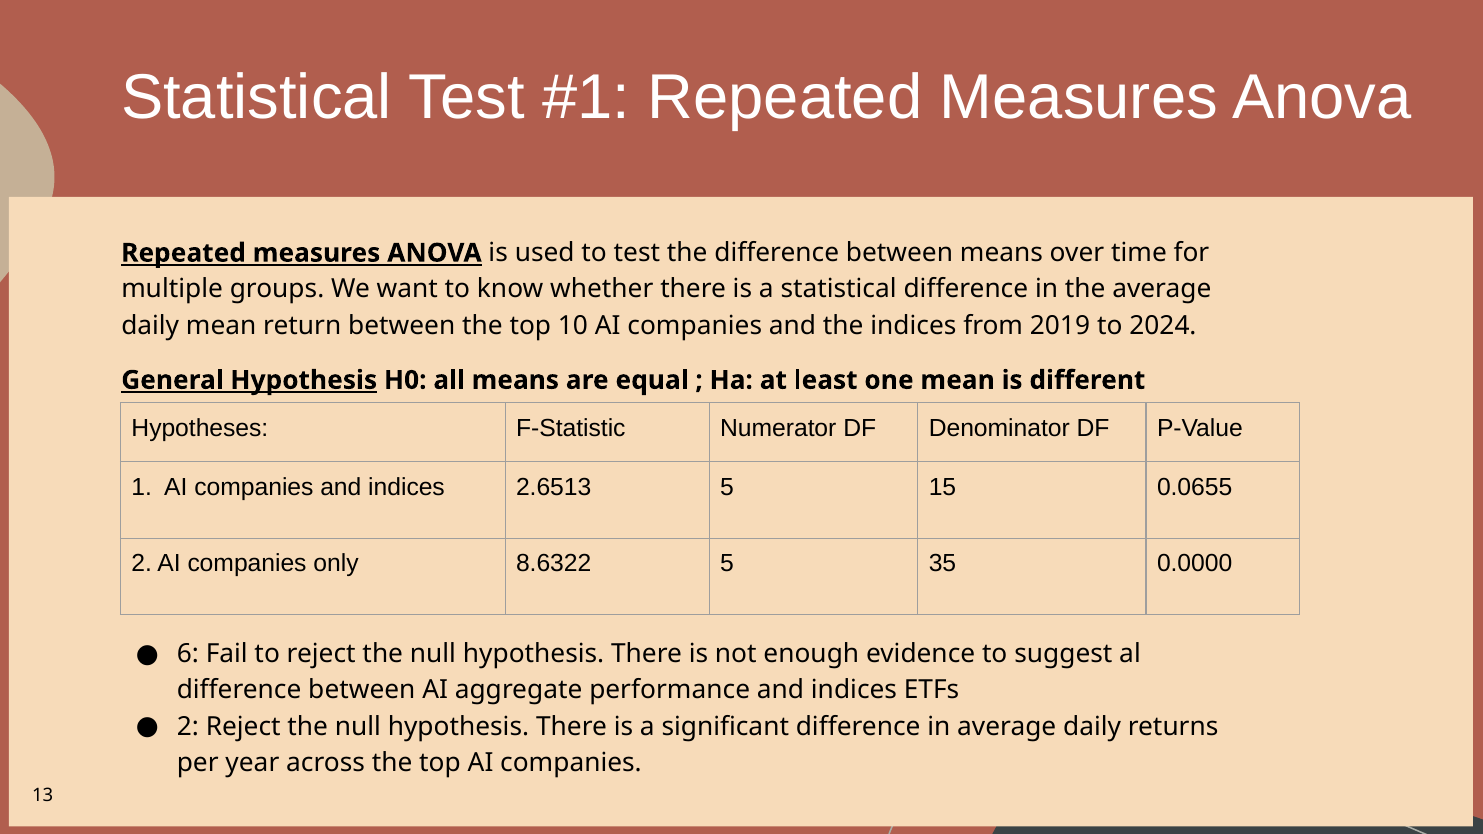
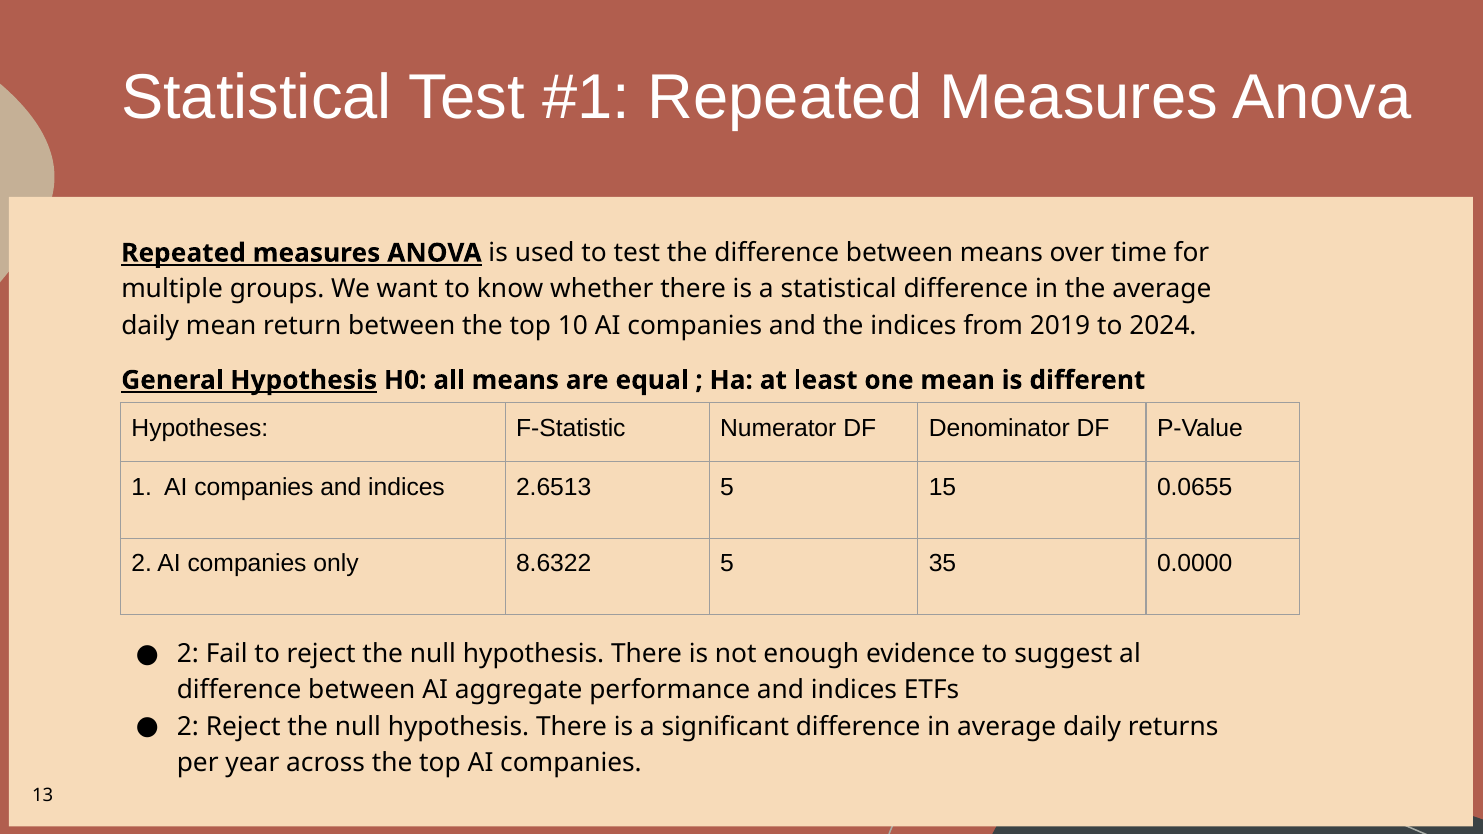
6 at (188, 654): 6 -> 2
